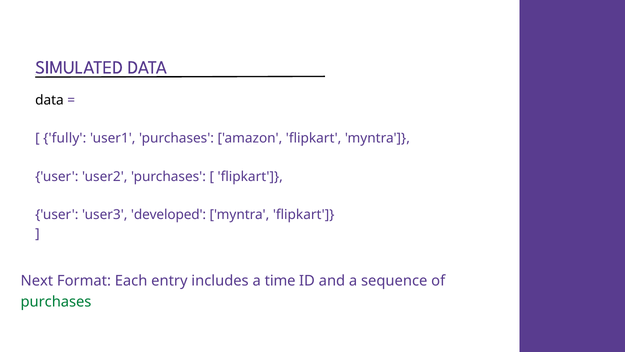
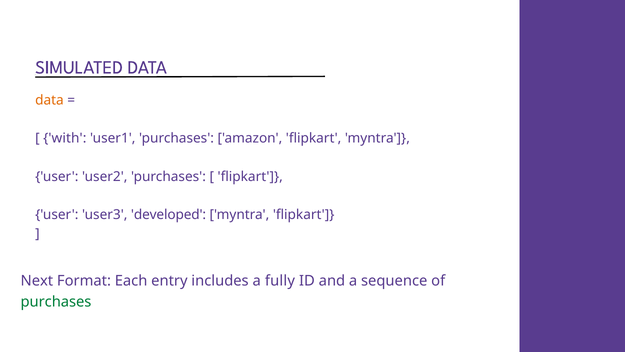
data at (49, 100) colour: black -> orange
fully: fully -> with
time: time -> fully
